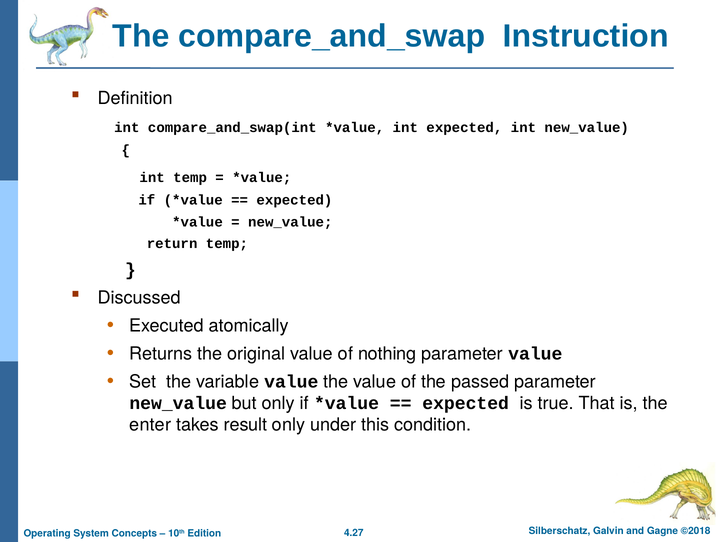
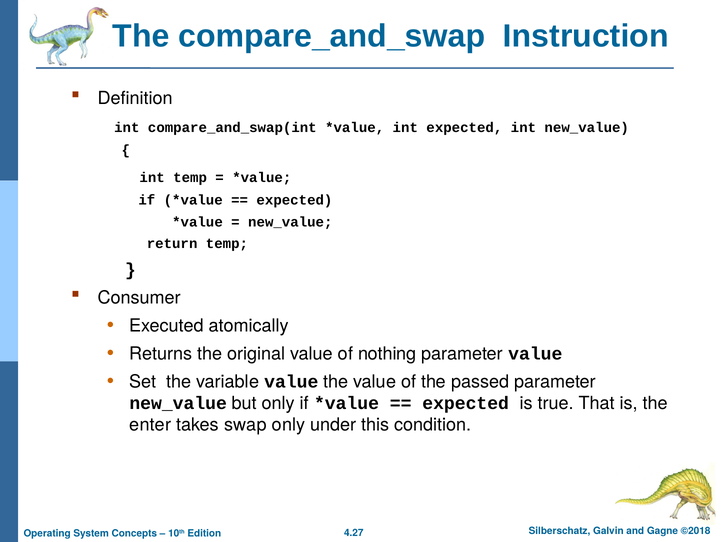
Discussed: Discussed -> Consumer
result: result -> swap
